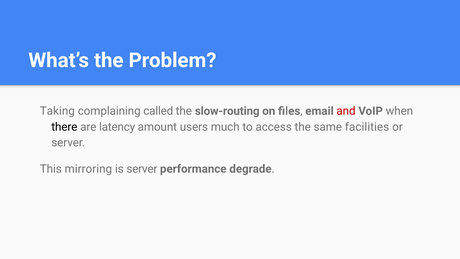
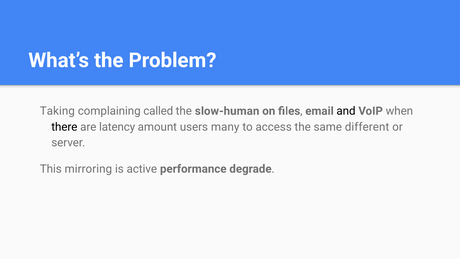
slow-routing: slow-routing -> slow-human
and colour: red -> black
much: much -> many
facilities: facilities -> different
is server: server -> active
